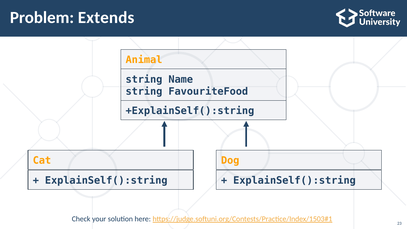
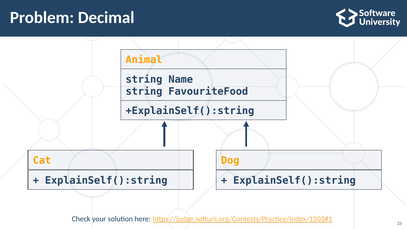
Extends: Extends -> Decimal
